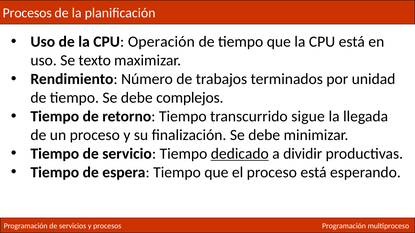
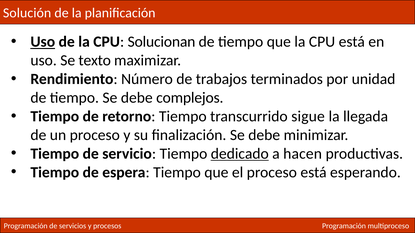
Procesos at (27, 13): Procesos -> Solución
Uso at (43, 42) underline: none -> present
Operación: Operación -> Solucionan
dividir: dividir -> hacen
